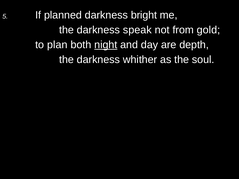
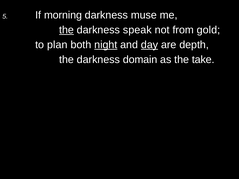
planned: planned -> morning
bright: bright -> muse
the at (66, 30) underline: none -> present
day underline: none -> present
whither: whither -> domain
soul: soul -> take
